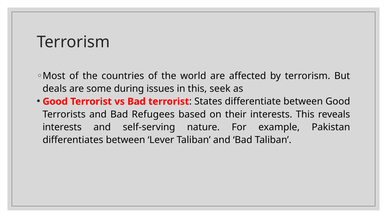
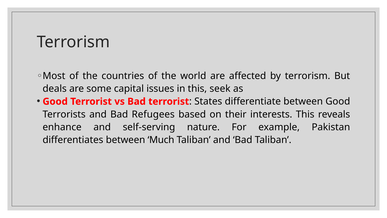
during: during -> capital
interests at (62, 127): interests -> enhance
Lever: Lever -> Much
